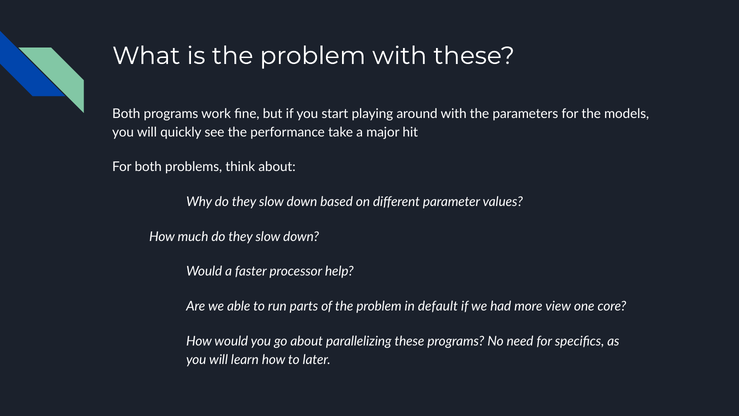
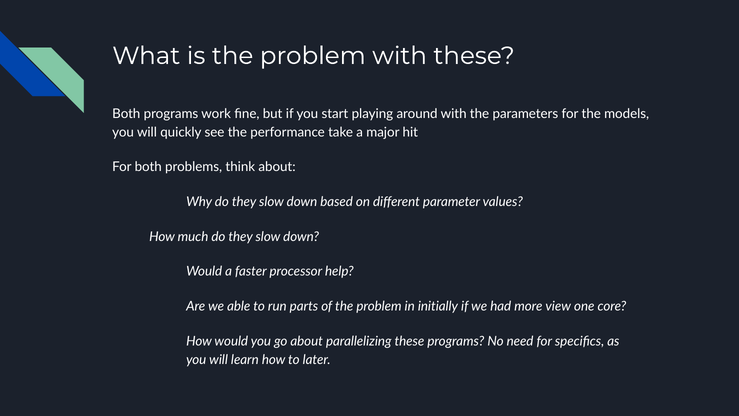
default: default -> initially
